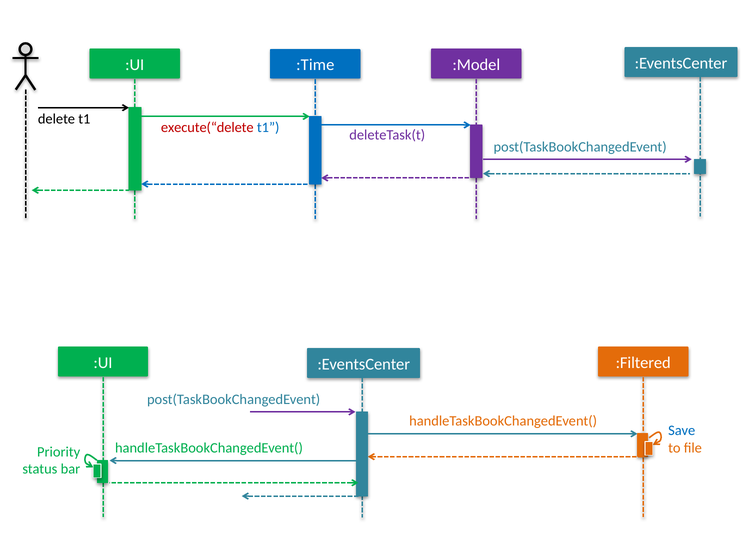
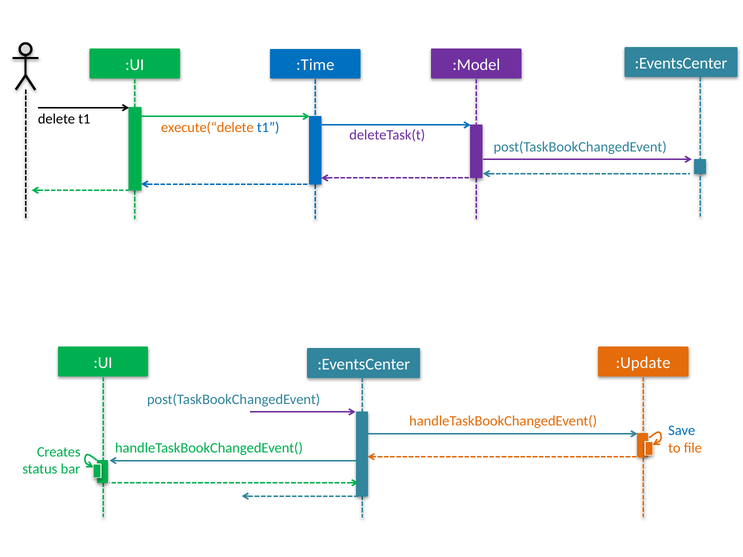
execute(“delete colour: red -> orange
:Filtered: :Filtered -> :Update
Priority: Priority -> Creates
